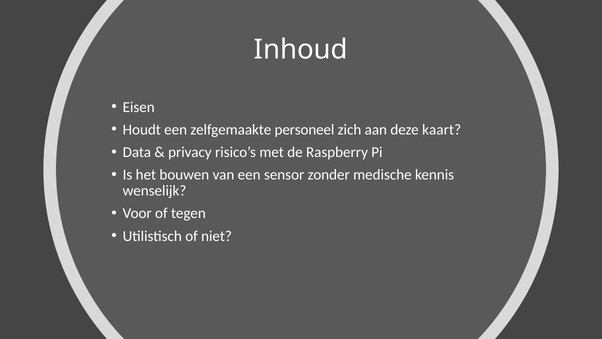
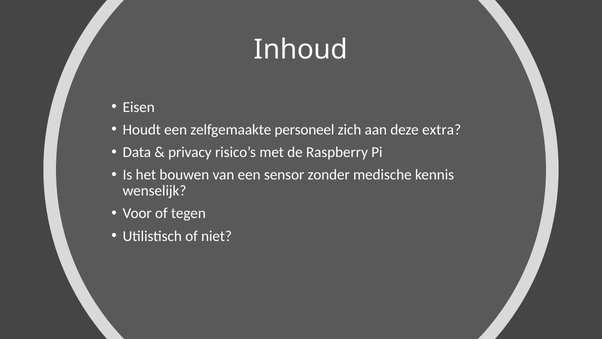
kaart: kaart -> extra
